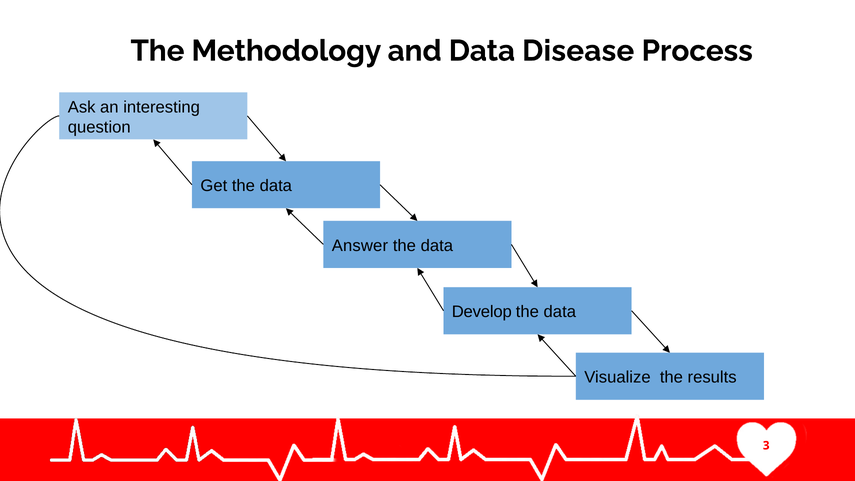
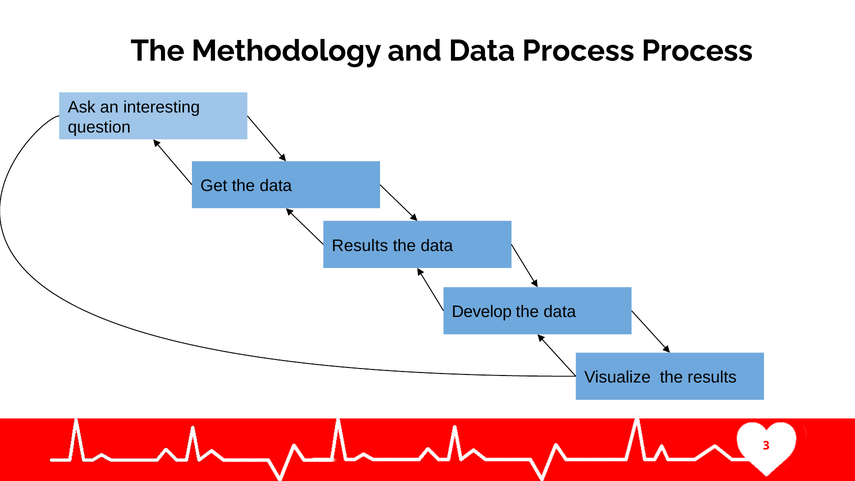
Data Disease: Disease -> Process
Answer at (360, 246): Answer -> Results
